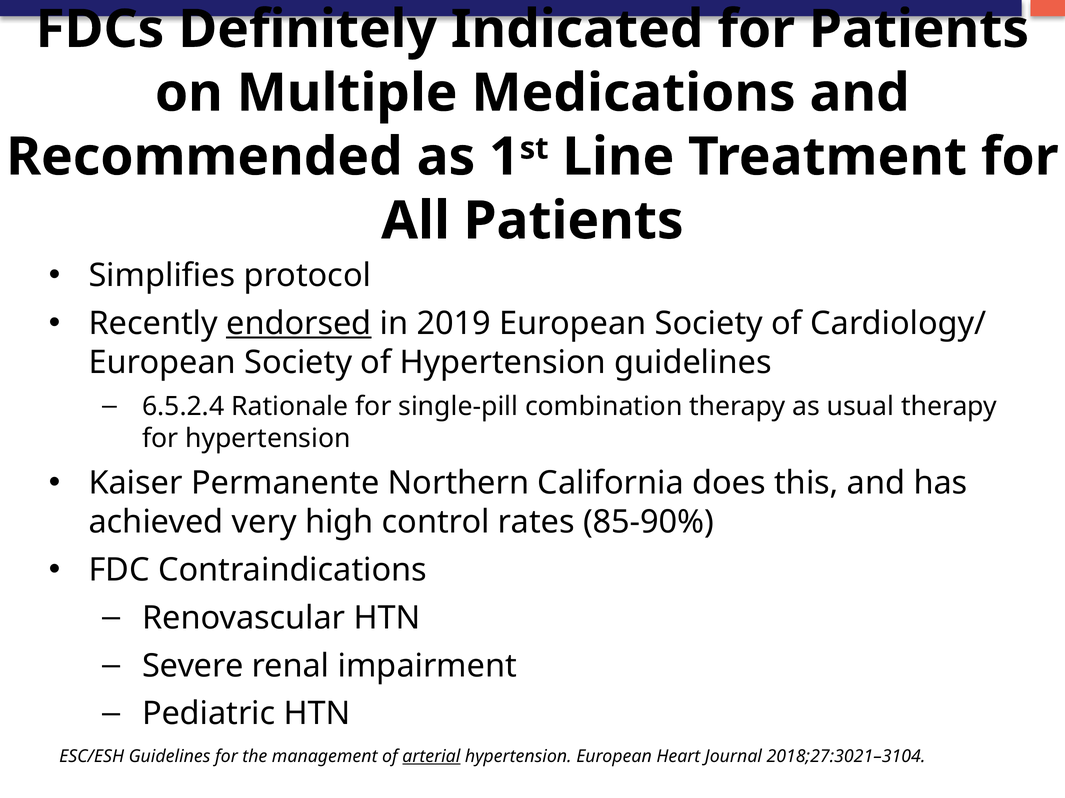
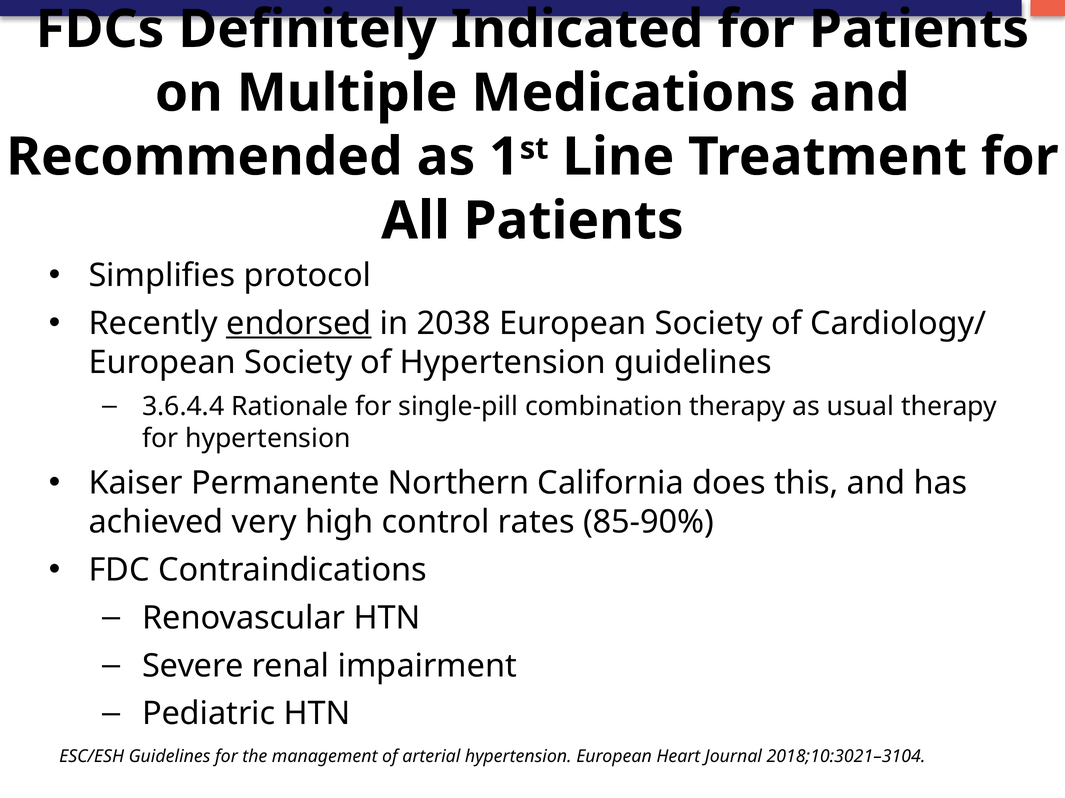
2019: 2019 -> 2038
6.5.2.4: 6.5.2.4 -> 3.6.4.4
arterial underline: present -> none
2018;27:3021–3104: 2018;27:3021–3104 -> 2018;10:3021–3104
